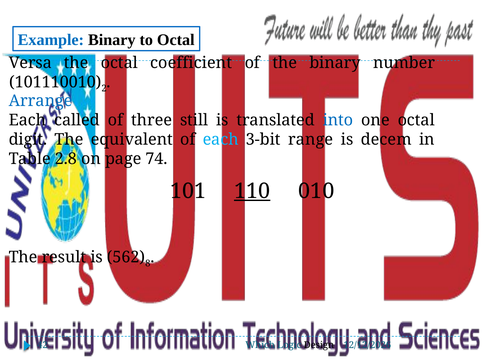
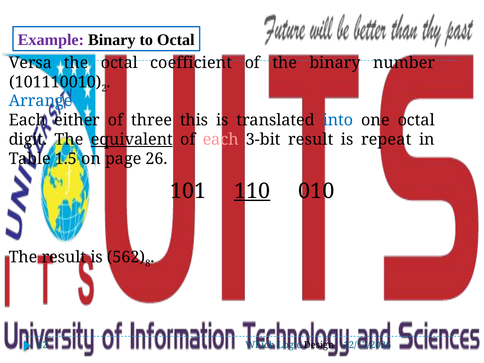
Example colour: blue -> purple
called: called -> either
still: still -> this
equivalent underline: none -> present
each at (221, 139) colour: light blue -> pink
3-bit range: range -> result
decem: decem -> repeat
2.8: 2.8 -> 1.5
74: 74 -> 26
